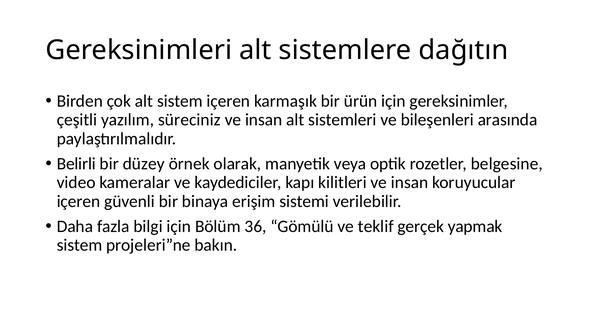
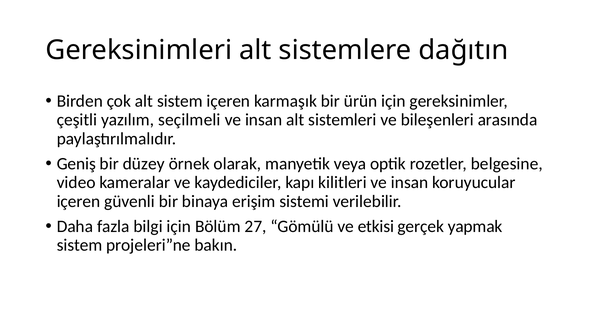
süreciniz: süreciniz -> seçilmeli
Belirli: Belirli -> Geniş
36: 36 -> 27
teklif: teklif -> etkisi
